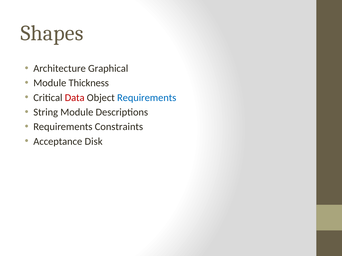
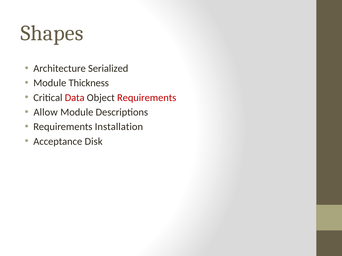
Graphical: Graphical -> Serialized
Requirements at (147, 98) colour: blue -> red
String: String -> Allow
Constraints: Constraints -> Installation
